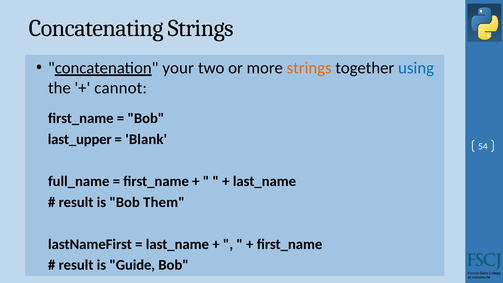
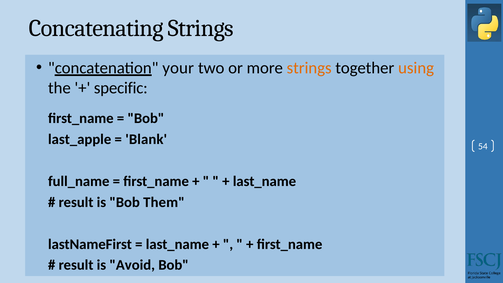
using colour: blue -> orange
cannot: cannot -> specific
last_upper: last_upper -> last_apple
Guide: Guide -> Avoid
